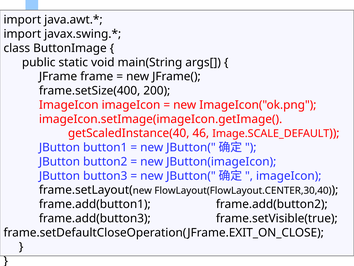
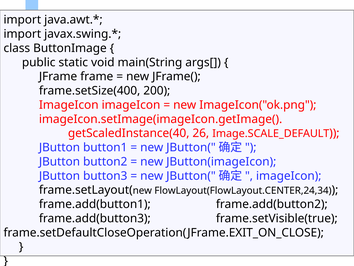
46: 46 -> 26
FlowLayout(FlowLayout.CENTER,30,40: FlowLayout(FlowLayout.CENTER,30,40 -> FlowLayout(FlowLayout.CENTER,24,34
